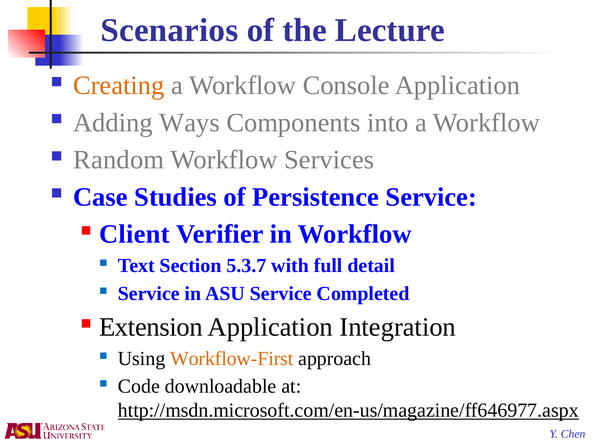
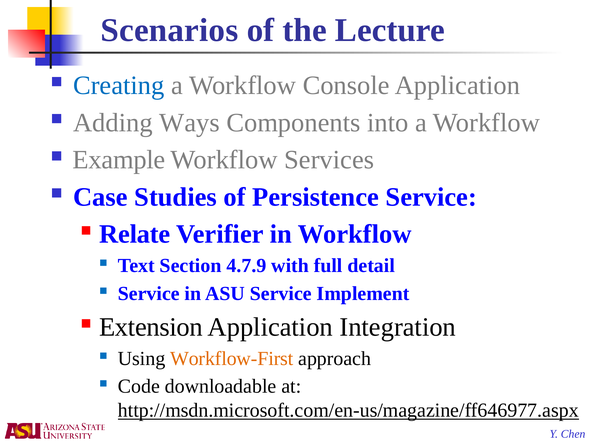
Creating colour: orange -> blue
Random: Random -> Example
Client: Client -> Relate
5.3.7: 5.3.7 -> 4.7.9
Completed: Completed -> Implement
